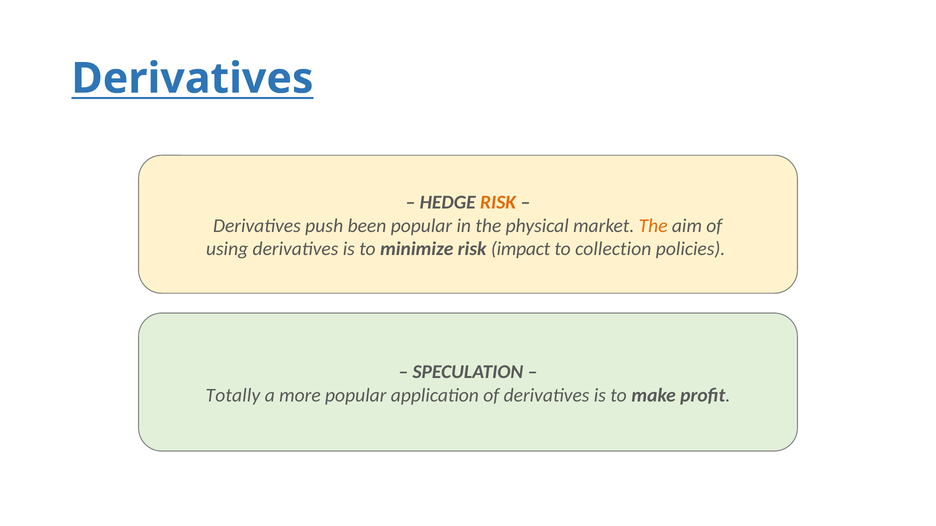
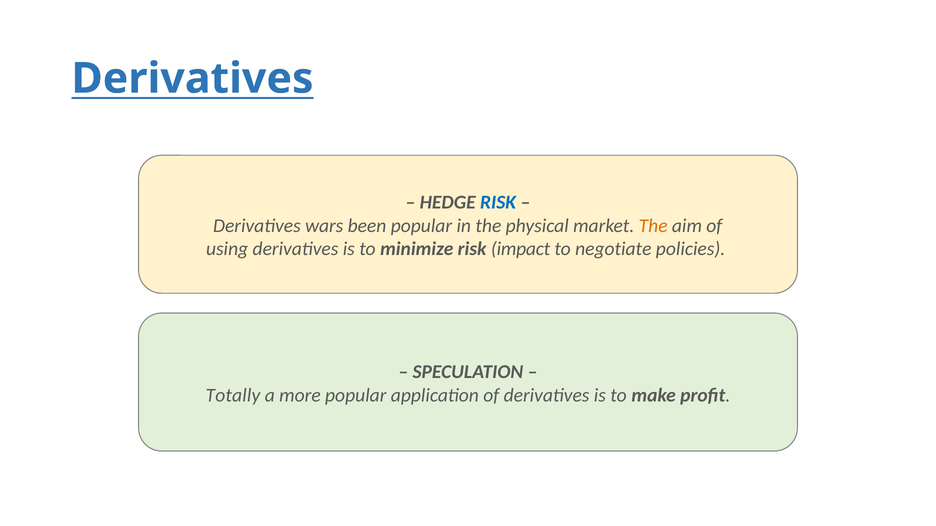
RISK at (498, 202) colour: orange -> blue
push: push -> wars
collection: collection -> negotiate
